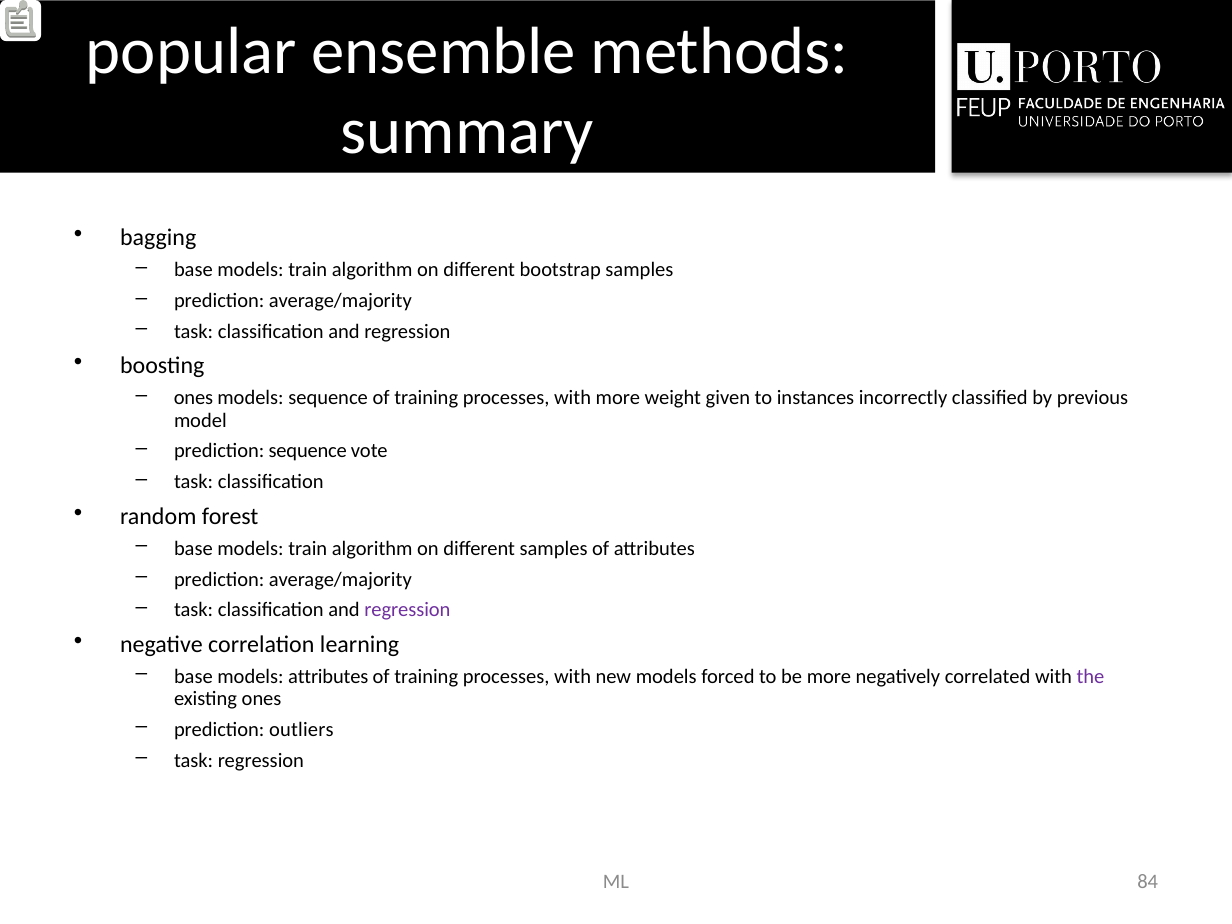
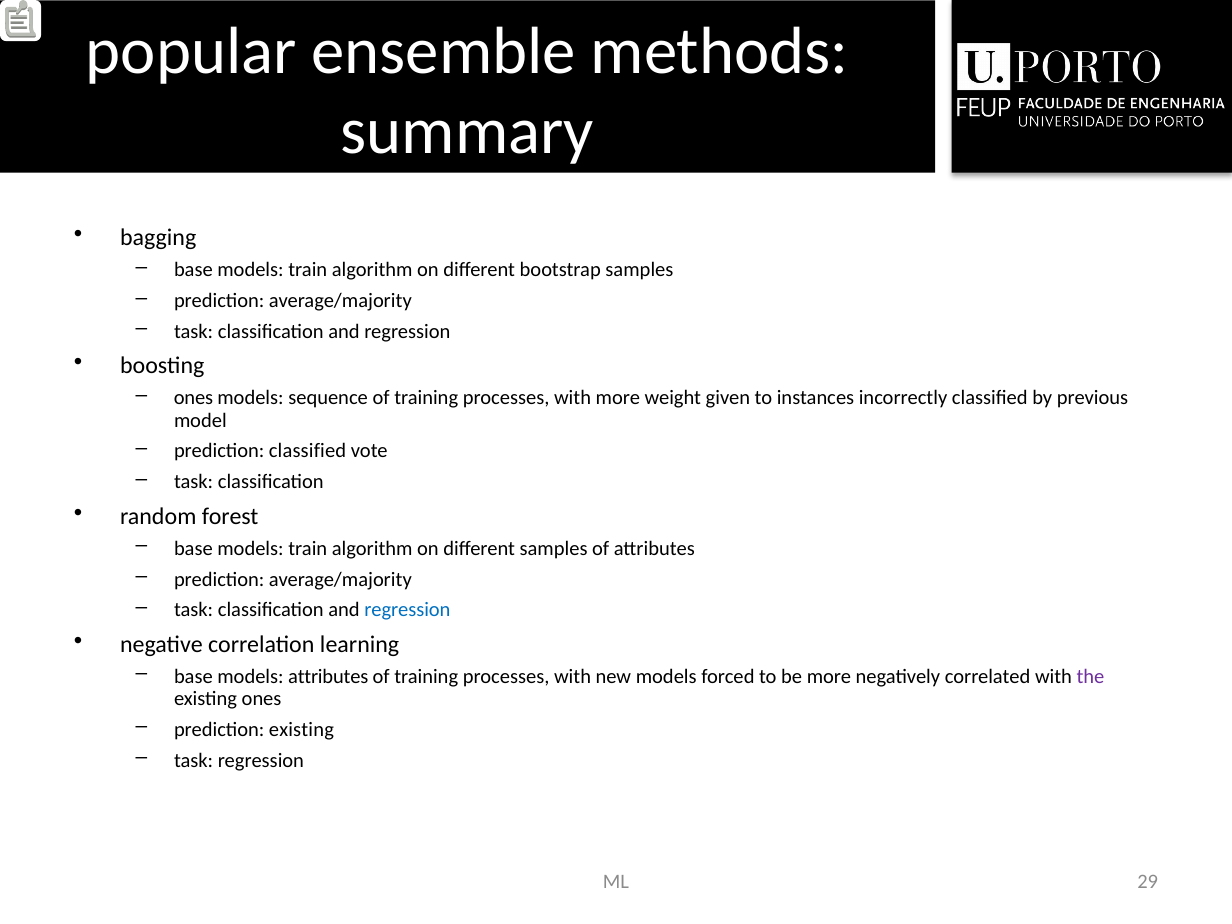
prediction sequence: sequence -> classified
regression at (407, 610) colour: purple -> blue
prediction outliers: outliers -> existing
84: 84 -> 29
